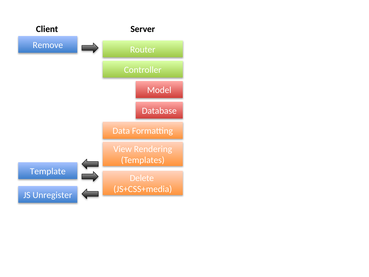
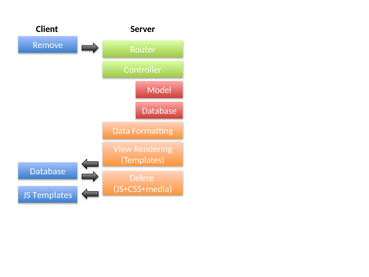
Template at (48, 171): Template -> Database
JS Unregister: Unregister -> Templates
